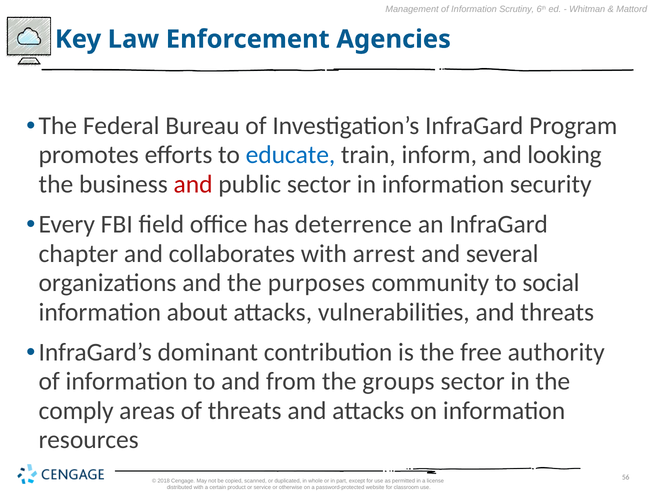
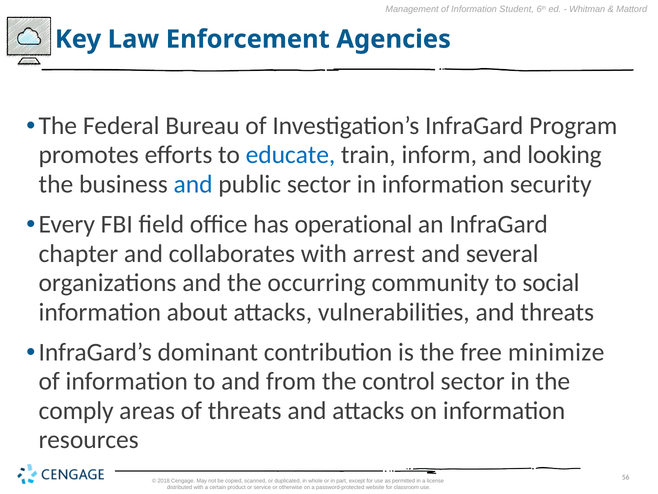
Scrutiny: Scrutiny -> Student
and at (193, 184) colour: red -> blue
deterrence: deterrence -> operational
purposes: purposes -> occurring
authority: authority -> minimize
groups: groups -> control
